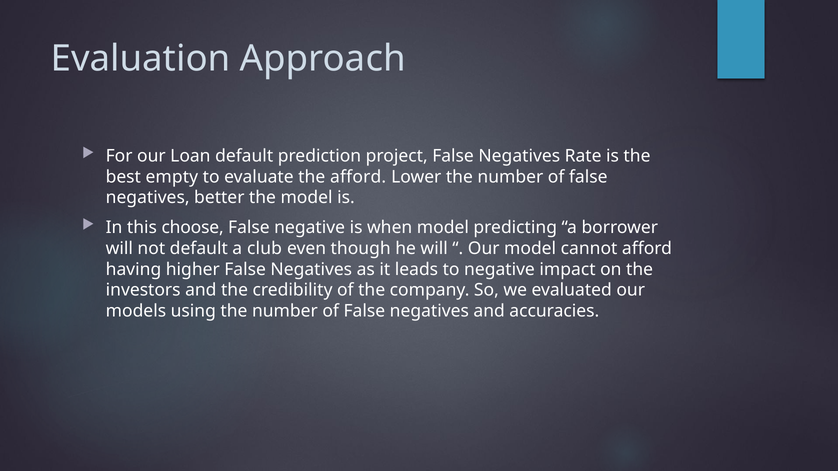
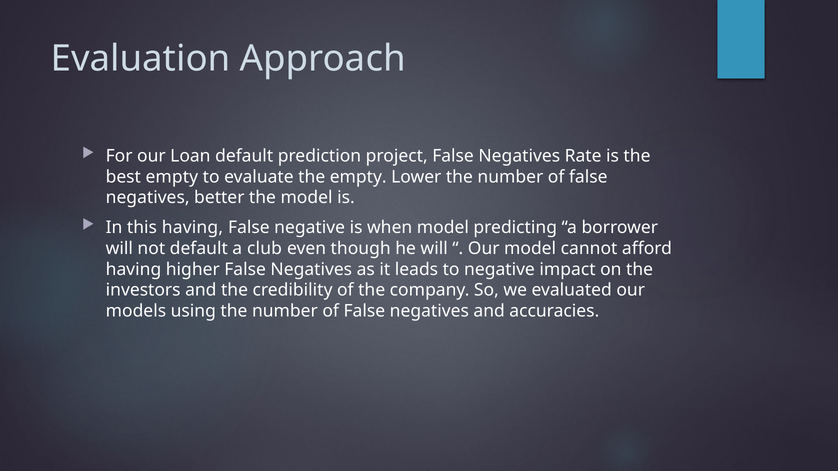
the afford: afford -> empty
this choose: choose -> having
